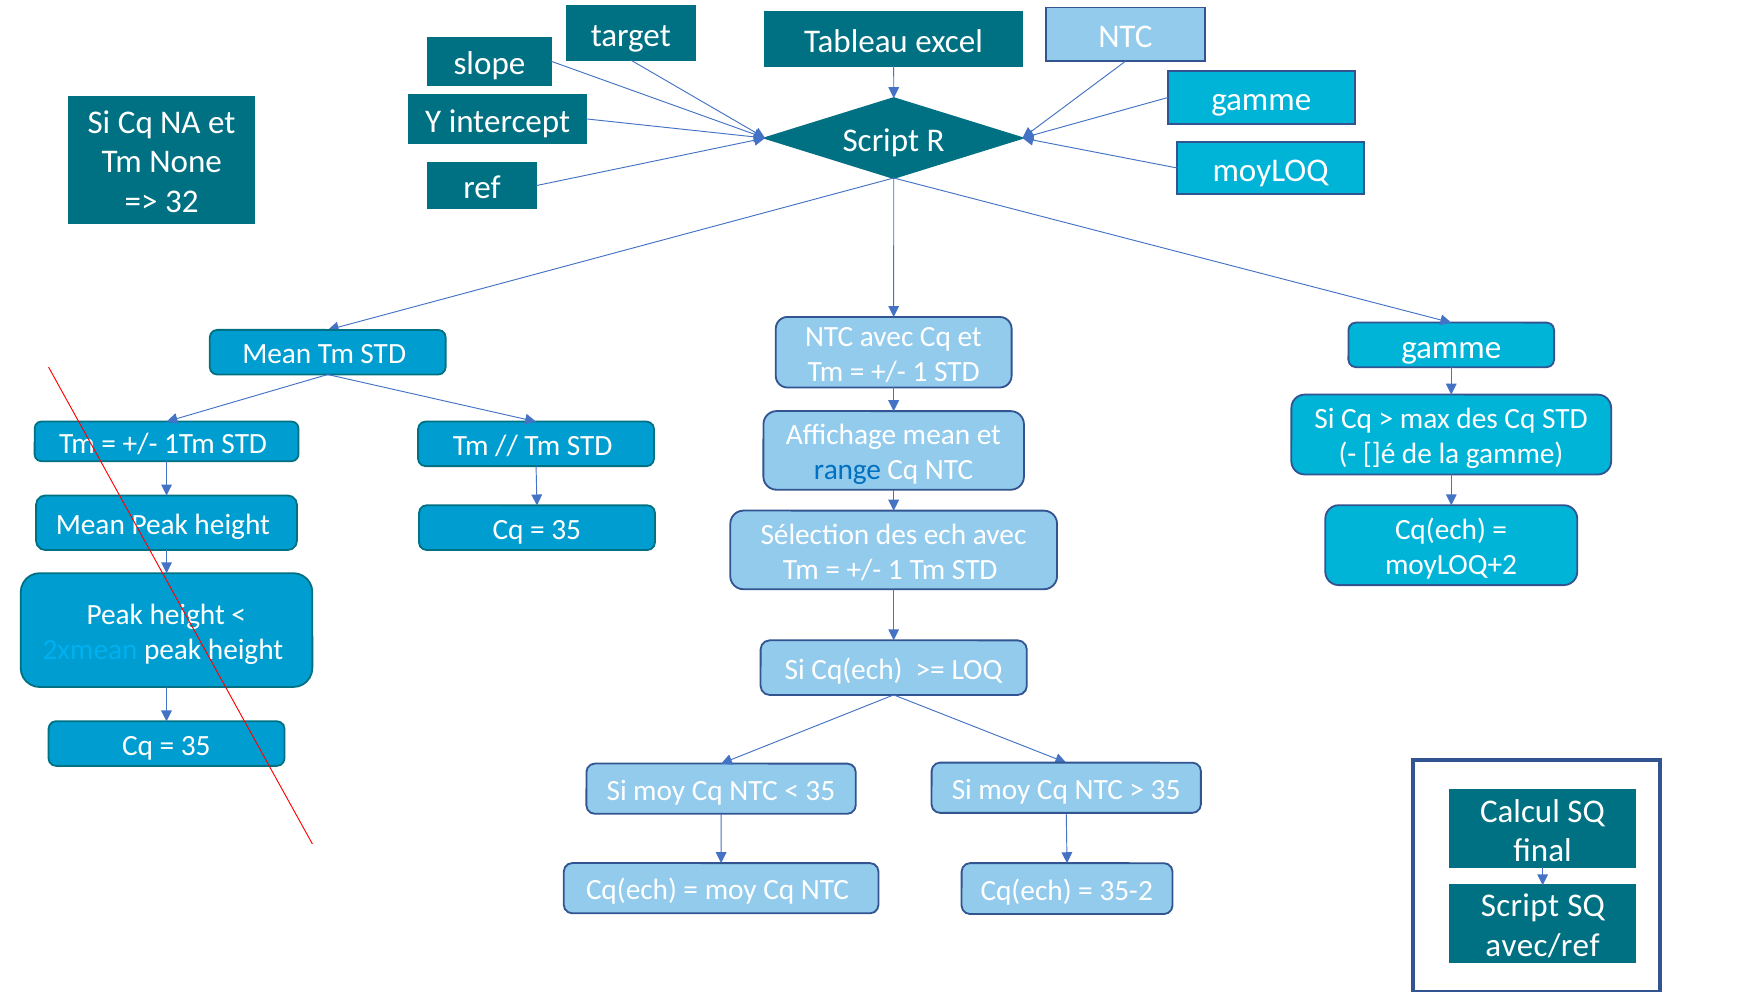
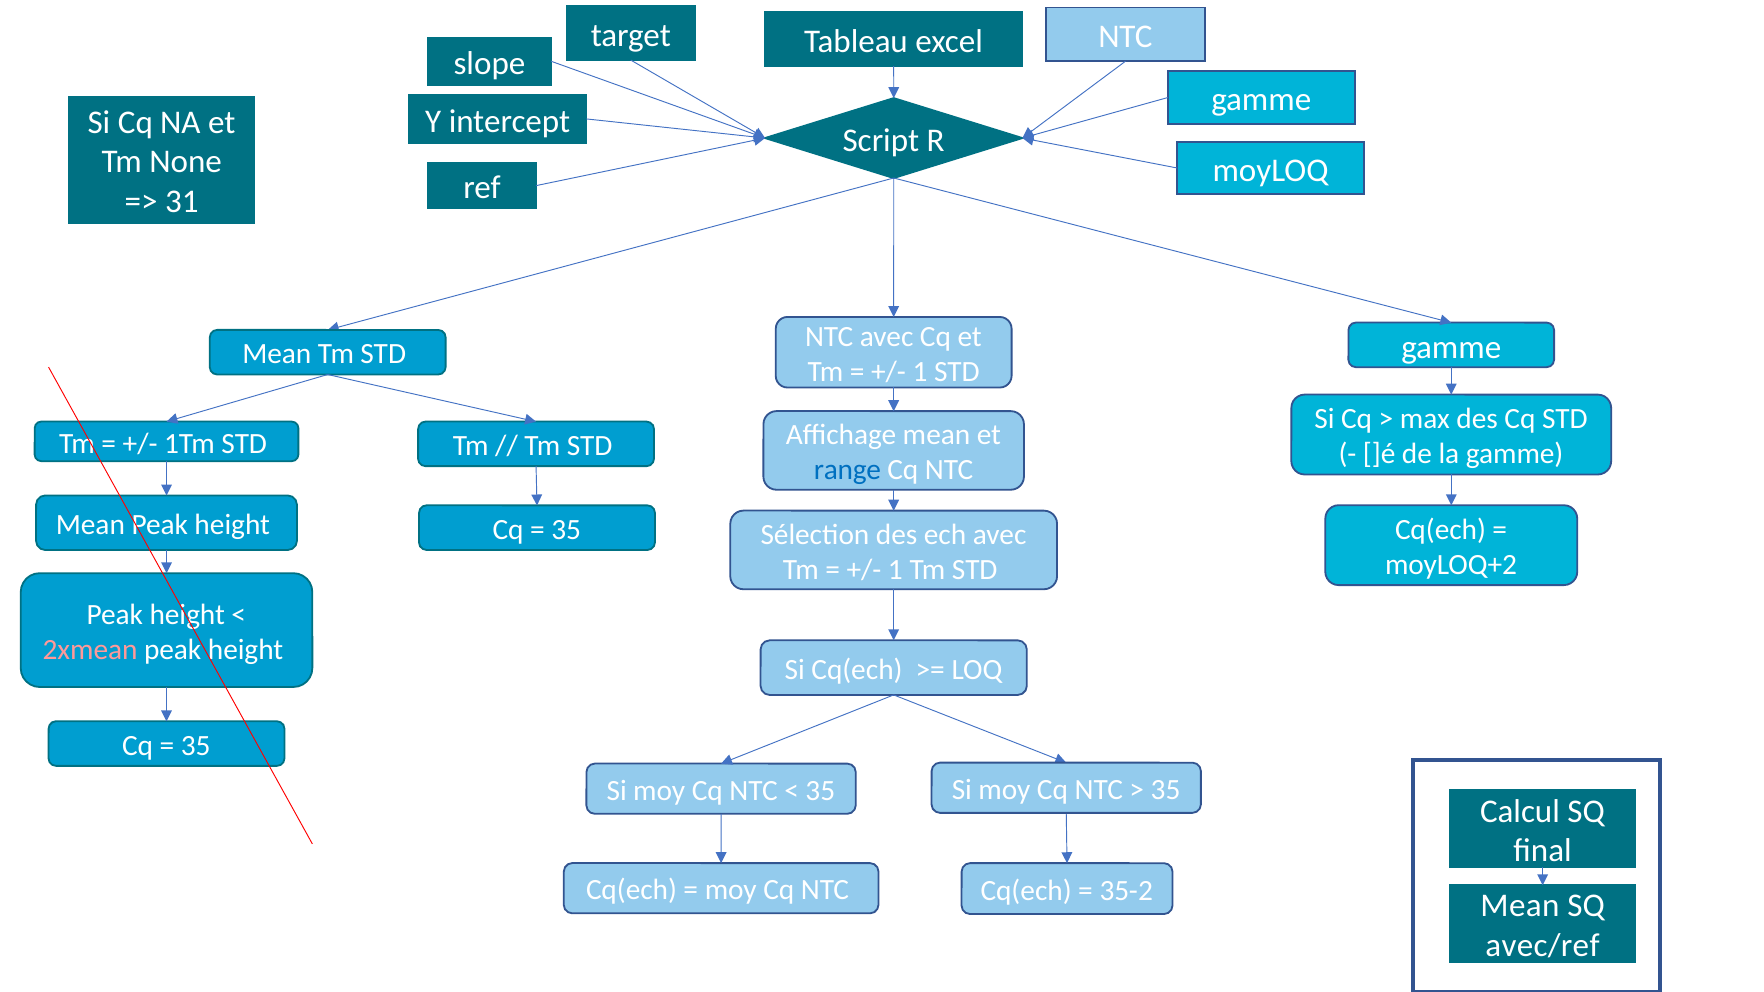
32: 32 -> 31
2xmean colour: light blue -> pink
Script at (1520, 906): Script -> Mean
